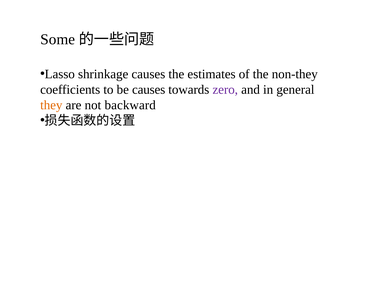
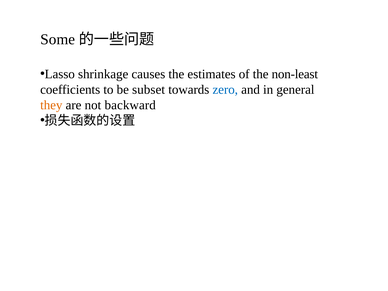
non-they: non-they -> non-least
be causes: causes -> subset
zero colour: purple -> blue
